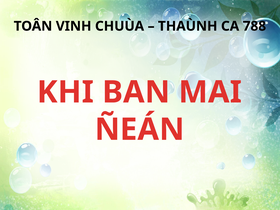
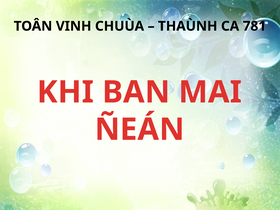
788: 788 -> 781
